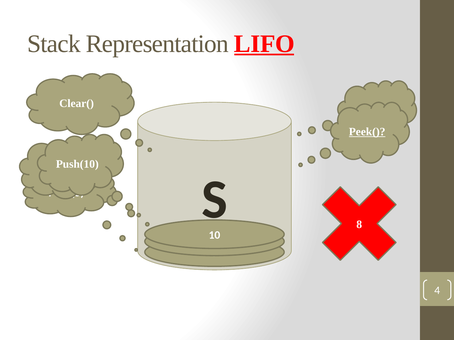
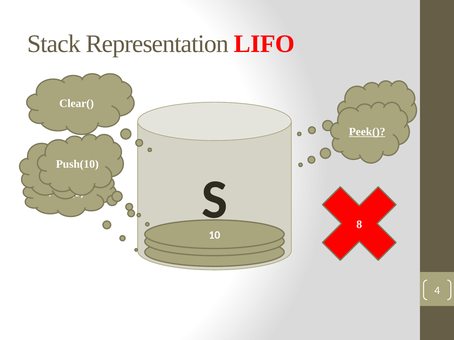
LIFO underline: present -> none
